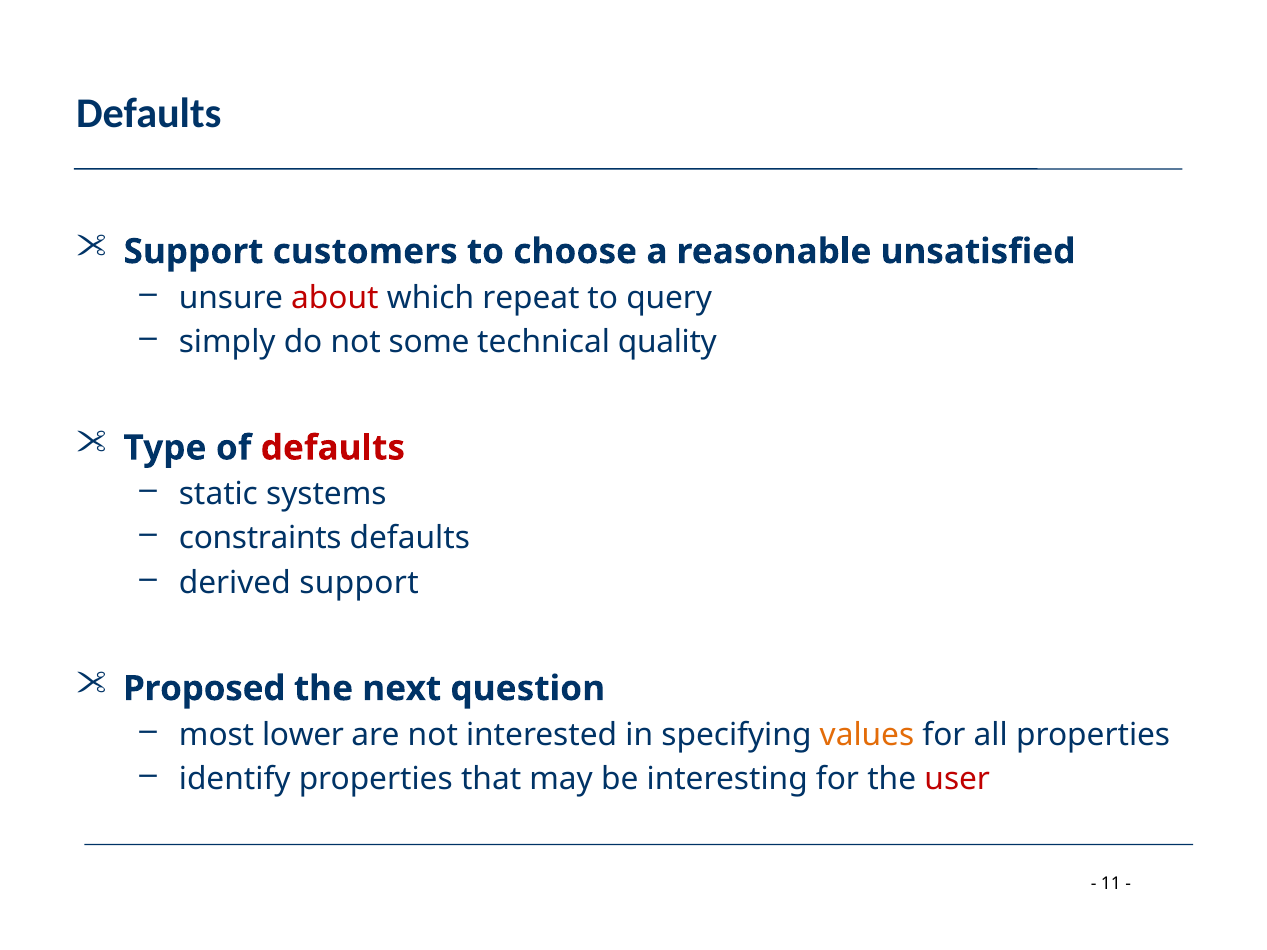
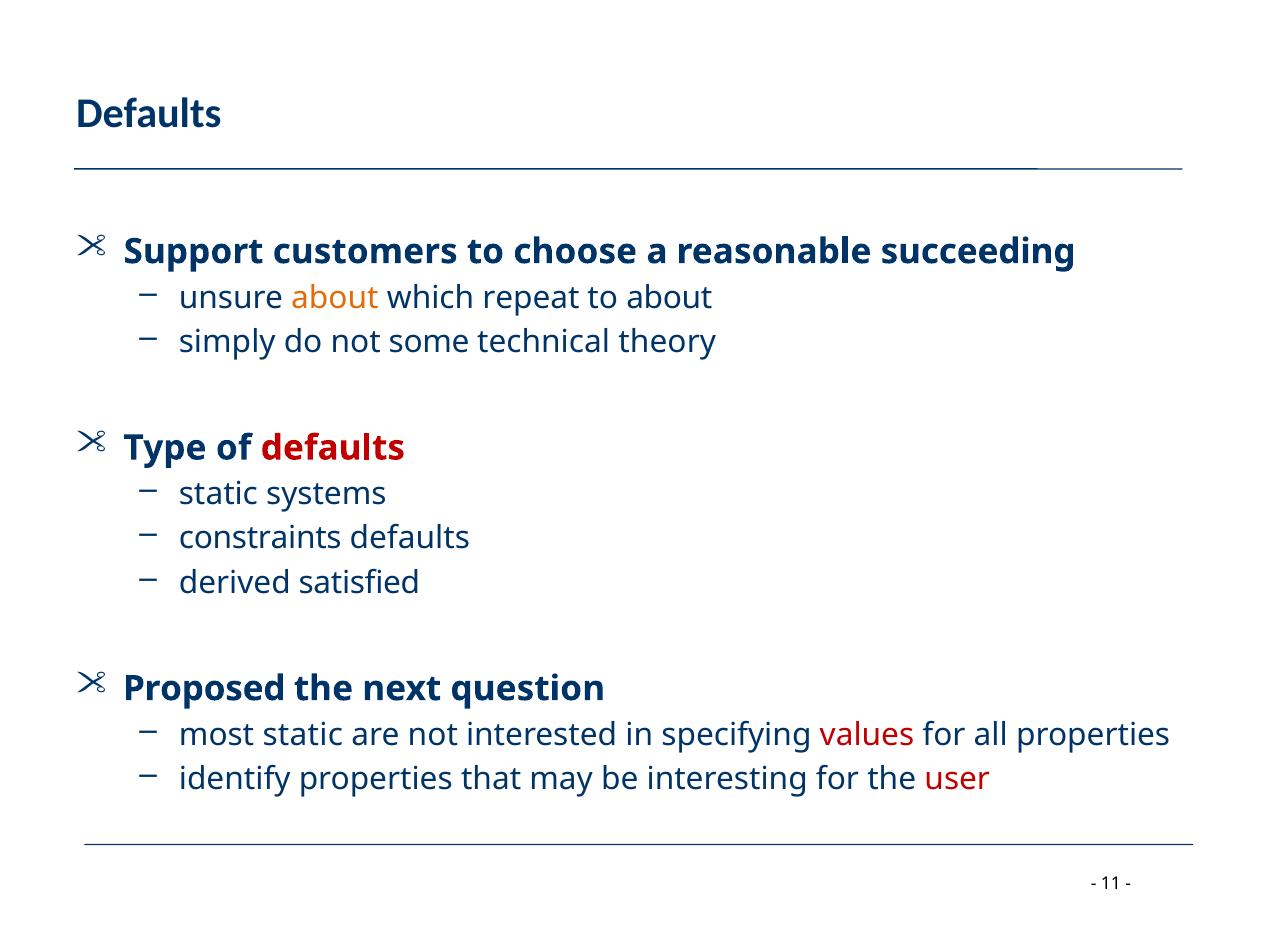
unsatisfied: unsatisfied -> succeeding
about at (335, 298) colour: red -> orange
to query: query -> about
quality: quality -> theory
derived support: support -> satisfied
most lower: lower -> static
values colour: orange -> red
